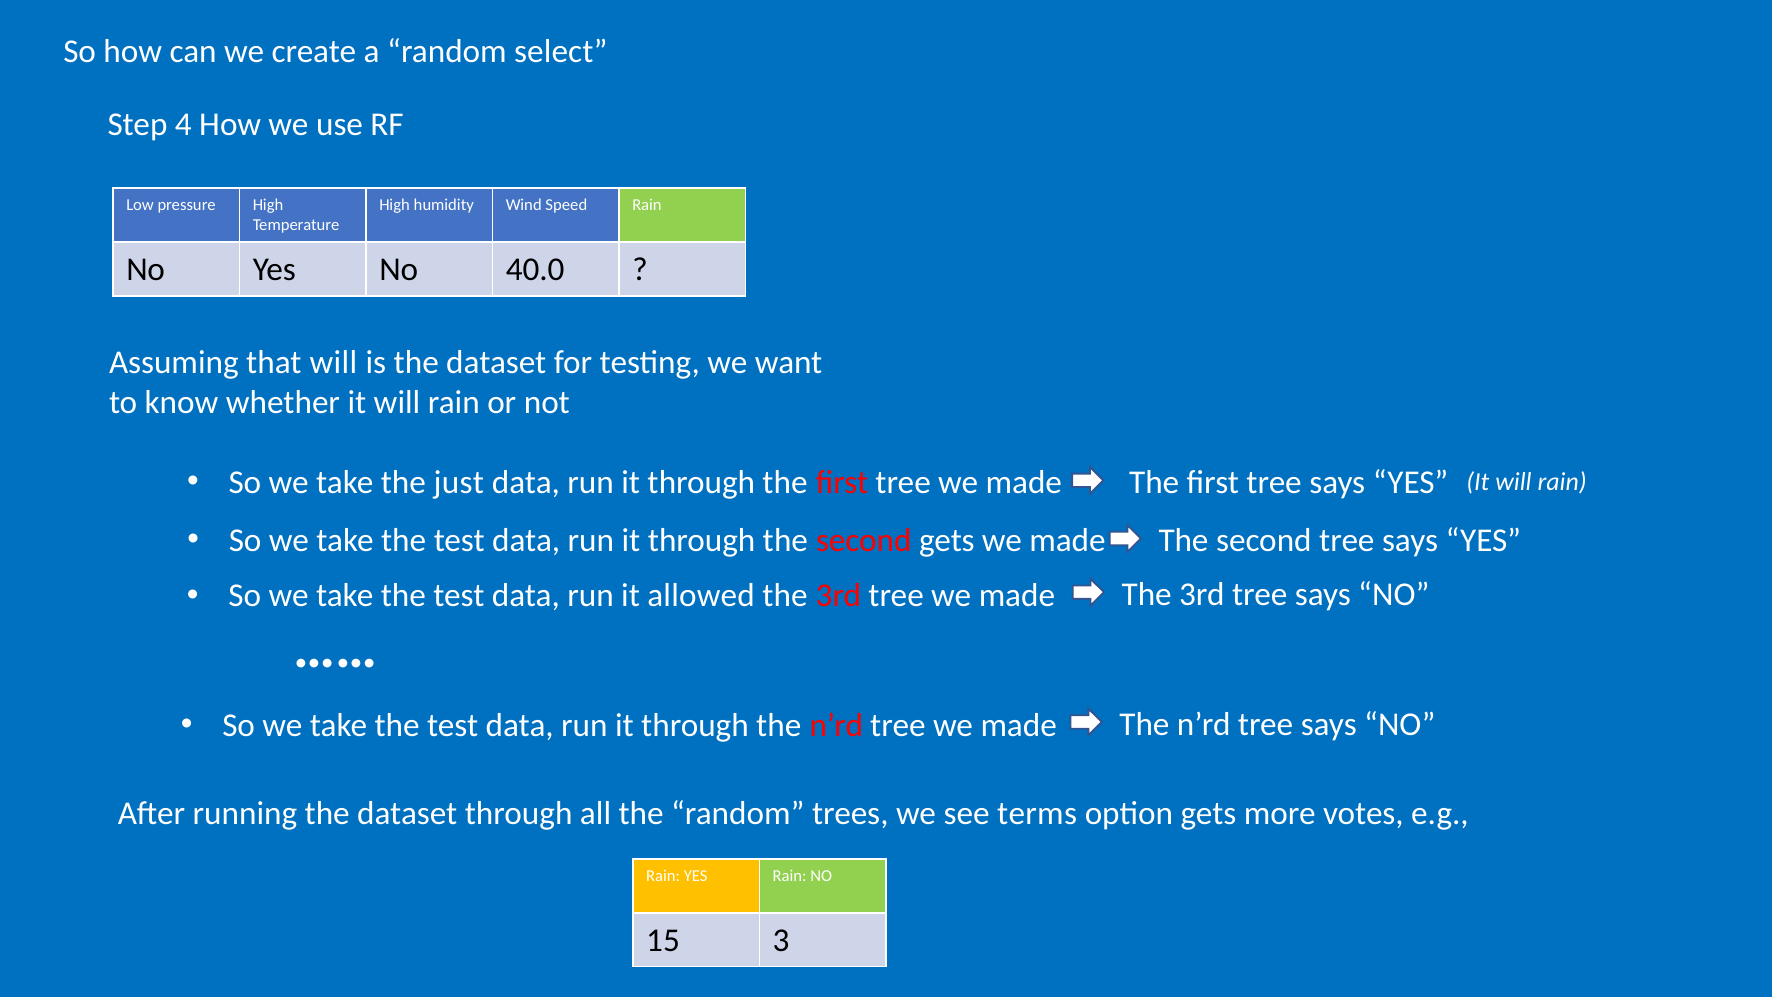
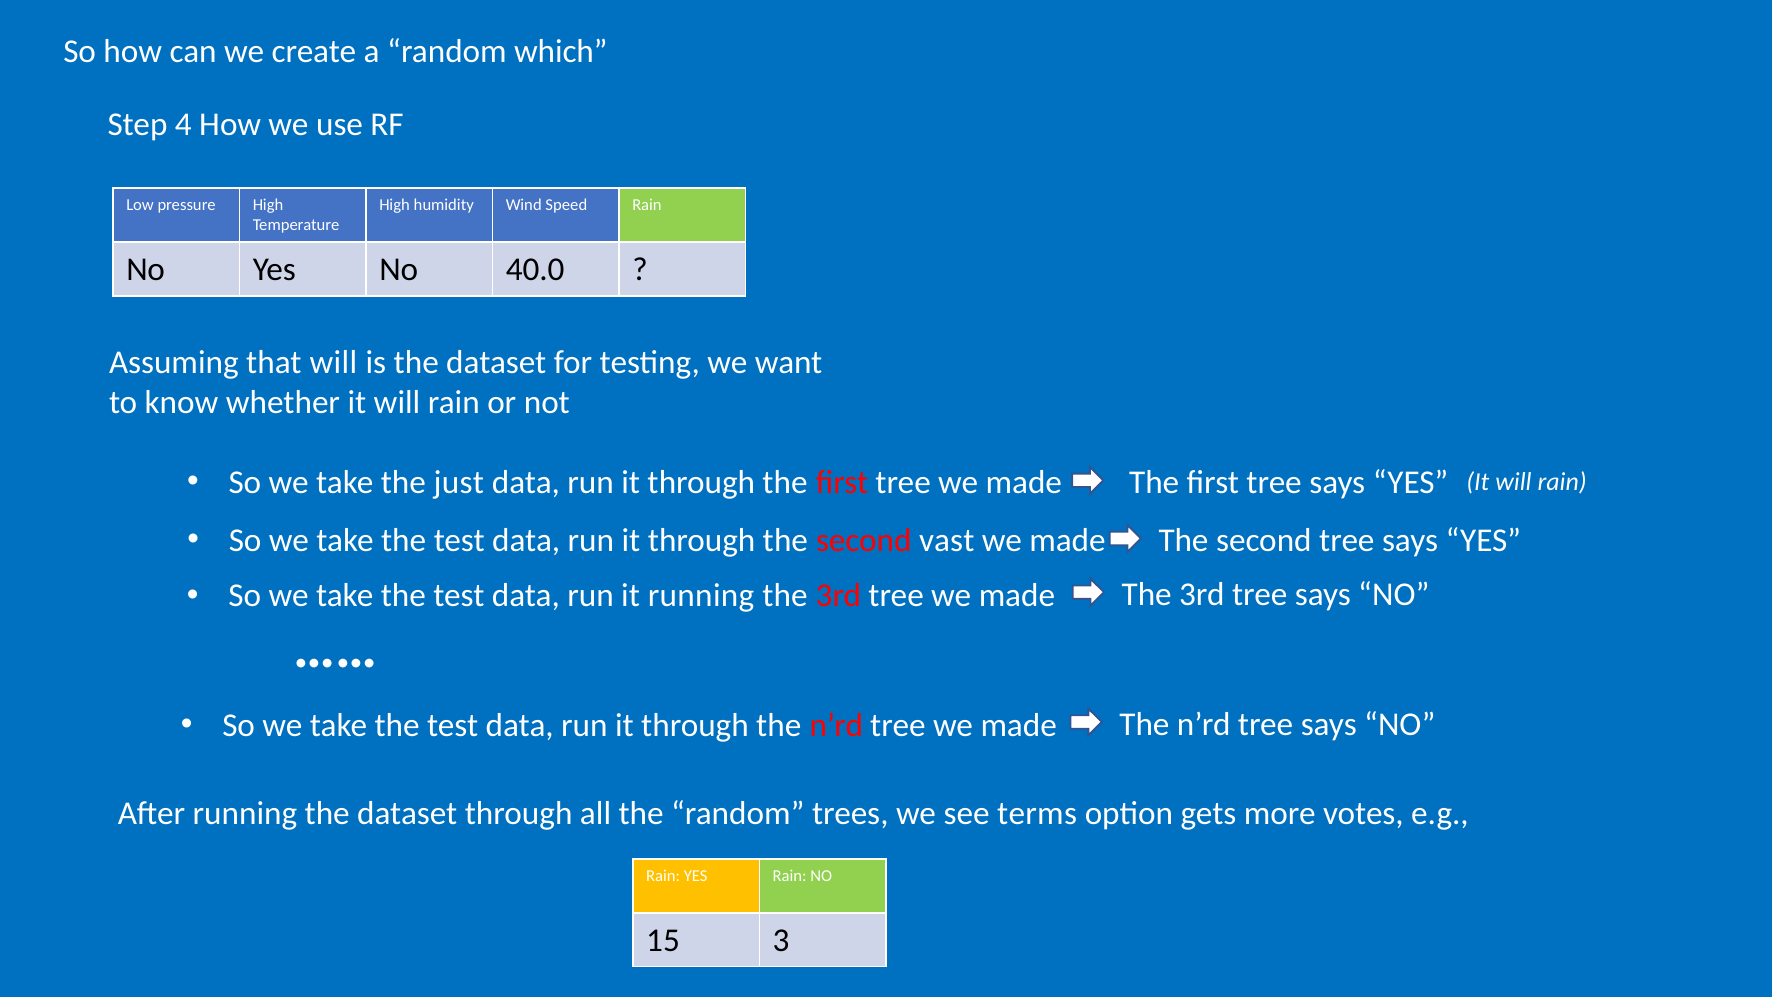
select: select -> which
second gets: gets -> vast
it allowed: allowed -> running
